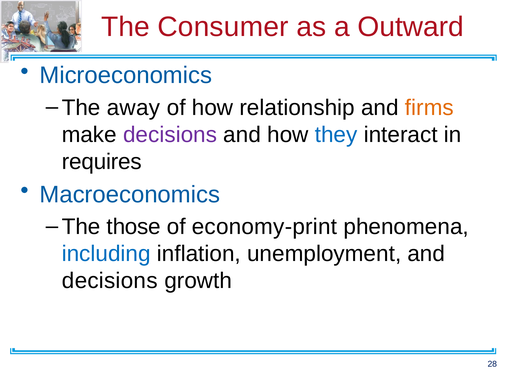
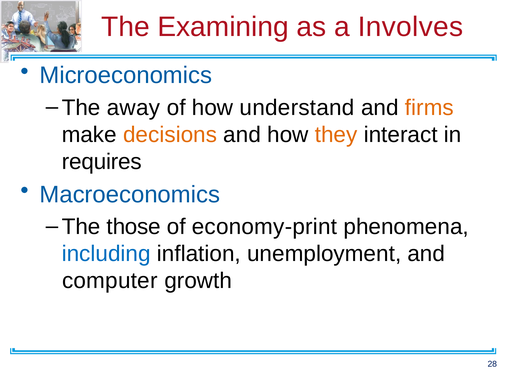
Consumer: Consumer -> Examining
Outward: Outward -> Involves
relationship: relationship -> understand
decisions at (170, 135) colour: purple -> orange
they colour: blue -> orange
decisions at (110, 281): decisions -> computer
